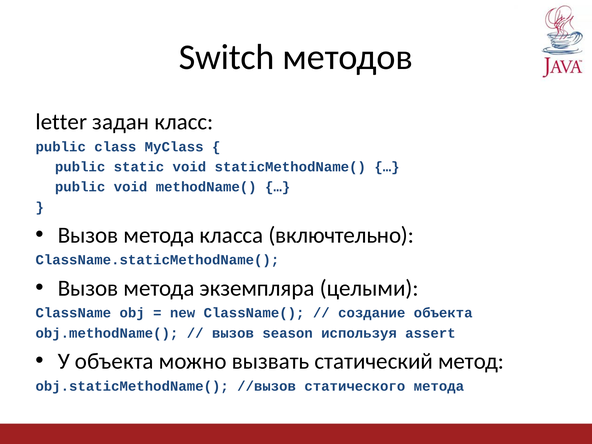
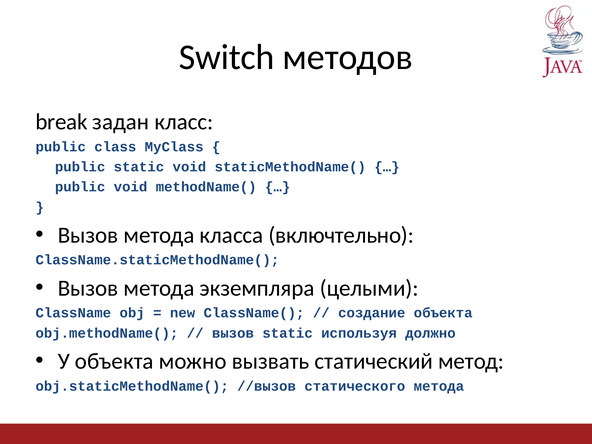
letter: letter -> break
вызов season: season -> static
assert: assert -> должно
